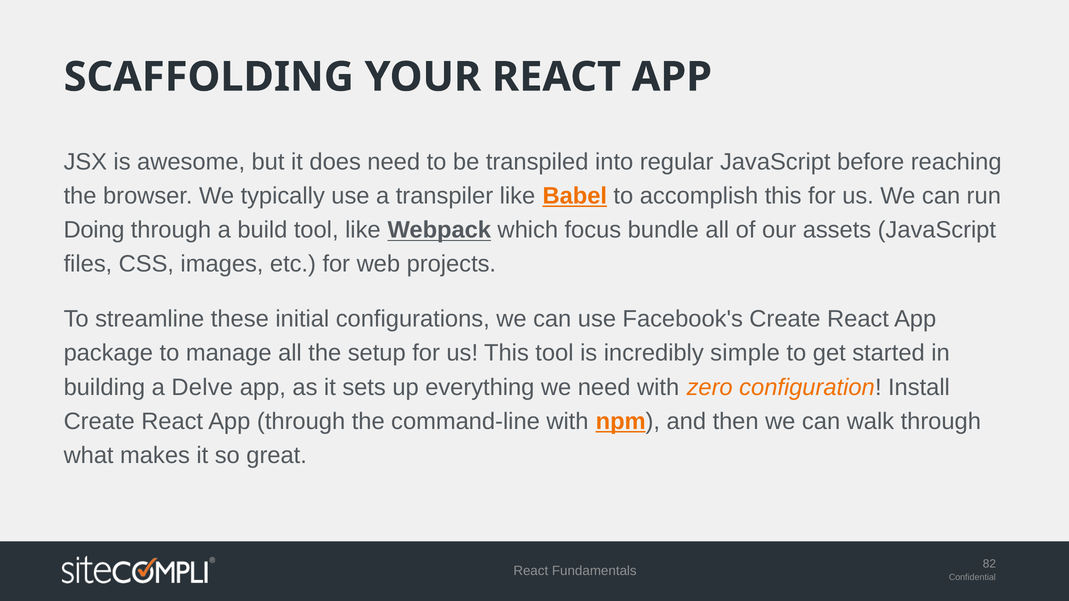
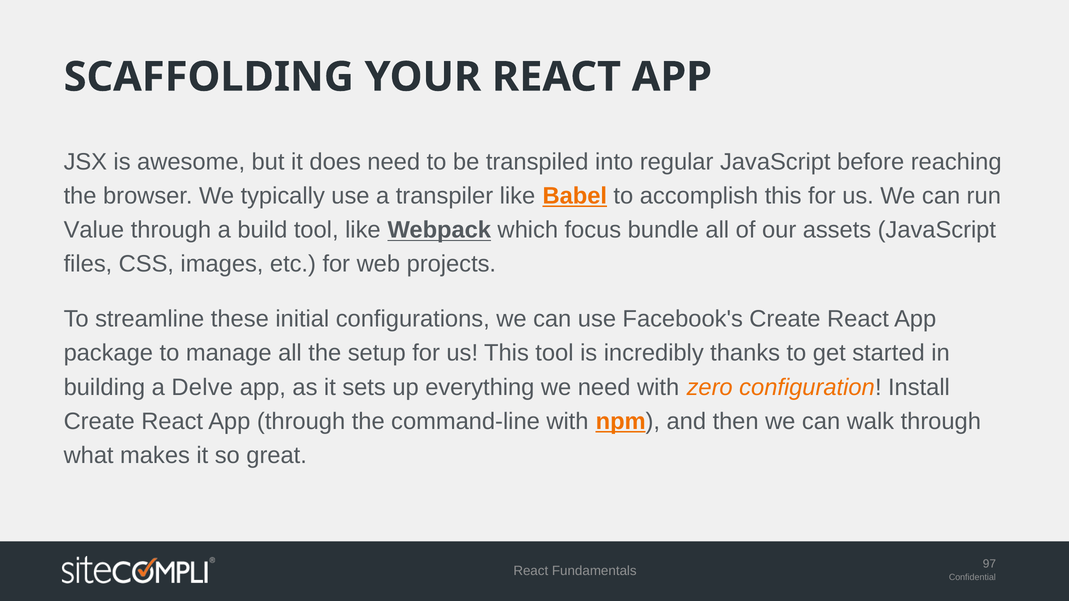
Doing: Doing -> Value
simple: simple -> thanks
82: 82 -> 97
